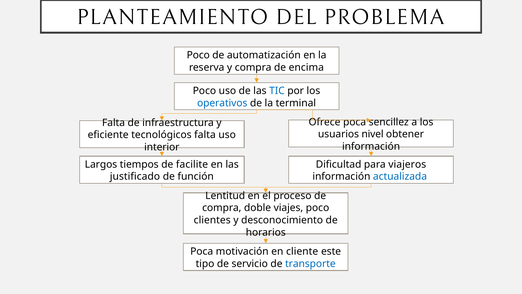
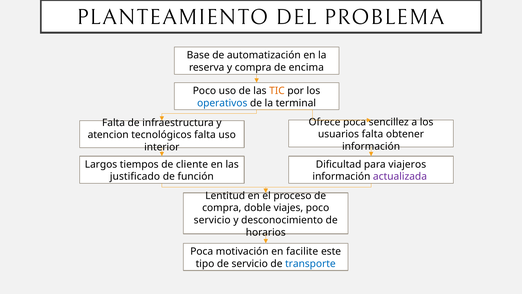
Poco at (198, 55): Poco -> Base
TIC colour: blue -> orange
usuarios nivel: nivel -> falta
eficiente: eficiente -> atencion
facilite: facilite -> cliente
actualizada colour: blue -> purple
clientes at (212, 220): clientes -> servicio
cliente: cliente -> facilite
